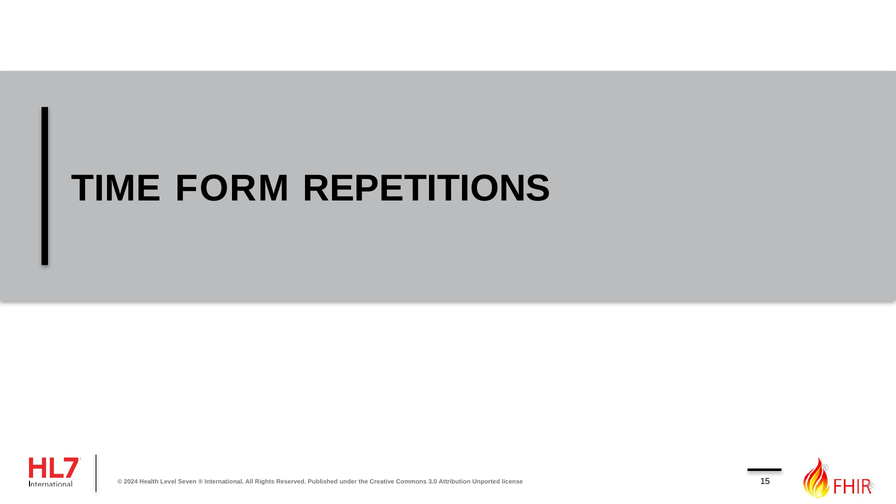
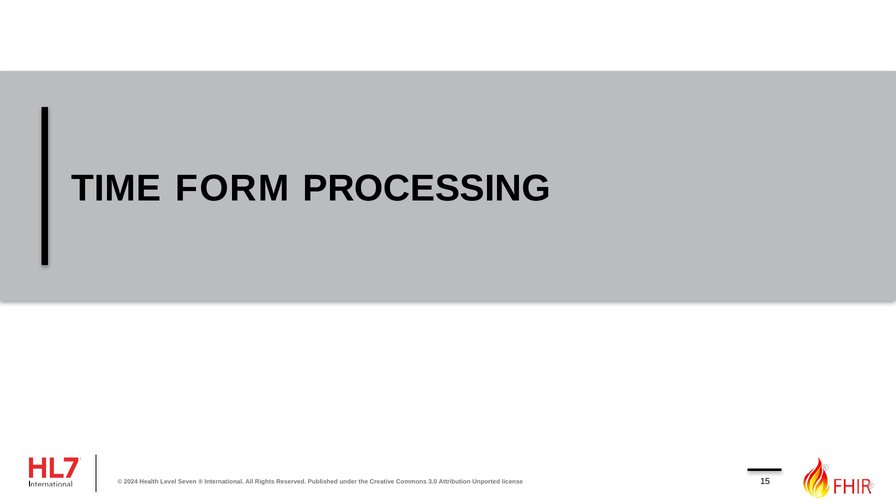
REPETITIONS: REPETITIONS -> PROCESSING
